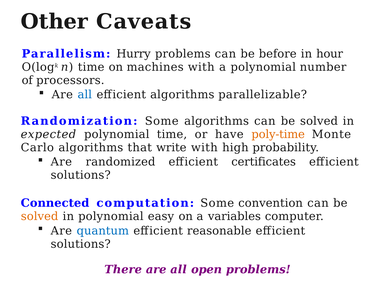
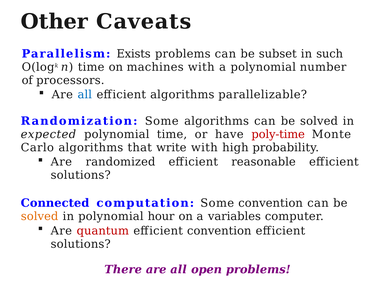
Hurry: Hurry -> Exists
before: before -> subset
hour: hour -> such
poly-time colour: orange -> red
certificates: certificates -> reasonable
easy: easy -> hour
quantum colour: blue -> red
efficient reasonable: reasonable -> convention
